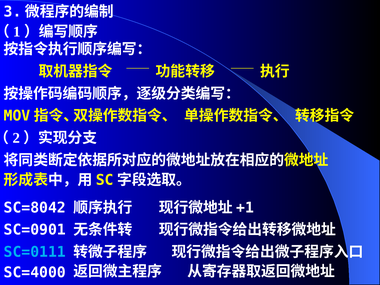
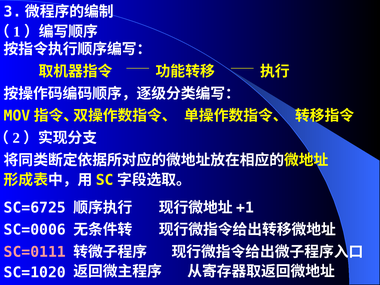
SC=8042: SC=8042 -> SC=6725
SC=0901: SC=0901 -> SC=0006
SC=0111 colour: light blue -> pink
SC=4000: SC=4000 -> SC=1020
